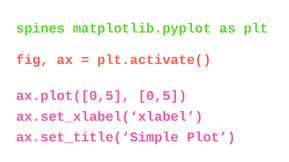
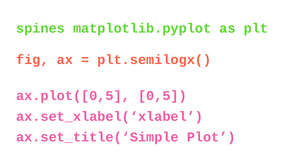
plt.activate(: plt.activate( -> plt.semilogx(
